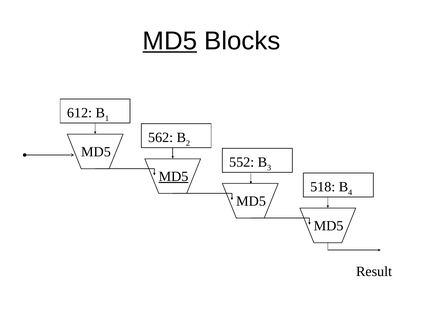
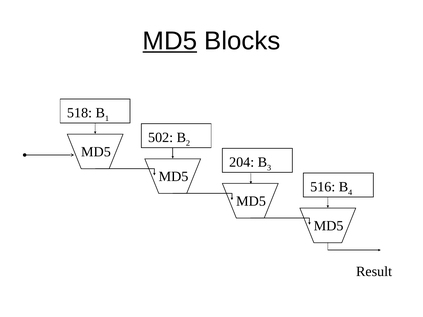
612: 612 -> 518
562: 562 -> 502
552: 552 -> 204
MD5 at (173, 177) underline: present -> none
518: 518 -> 516
